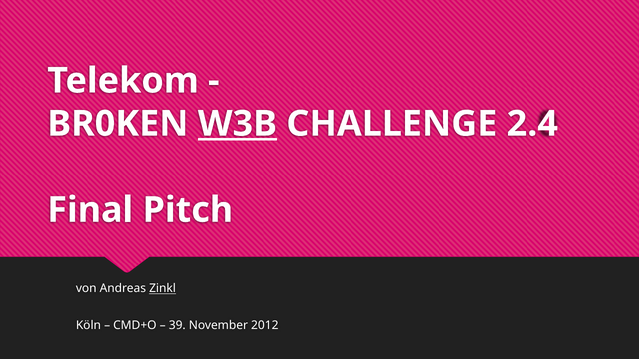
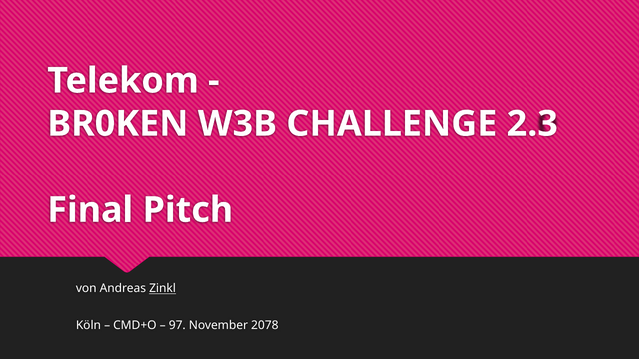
W3B underline: present -> none
2.4: 2.4 -> 2.3
39: 39 -> 97
2012: 2012 -> 2078
